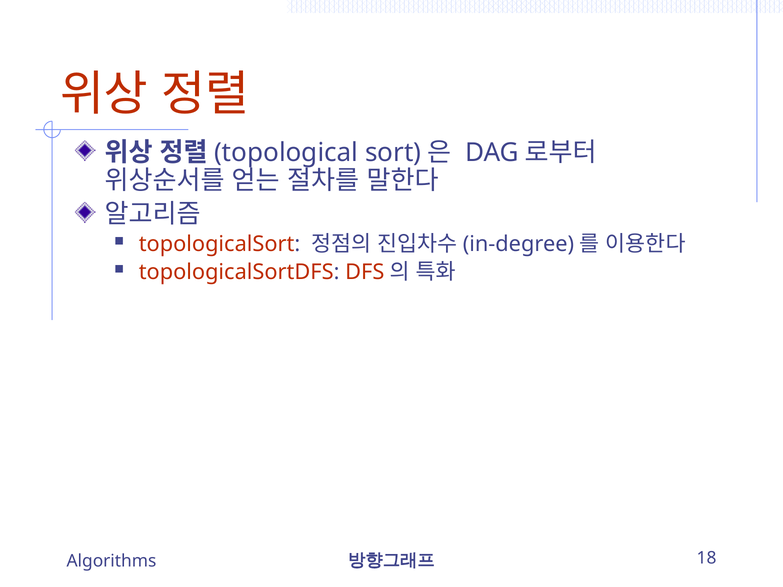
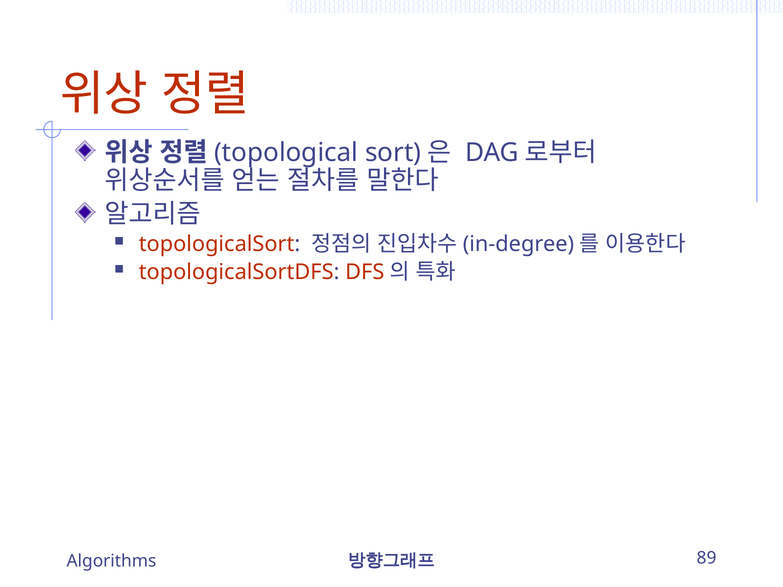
18: 18 -> 89
